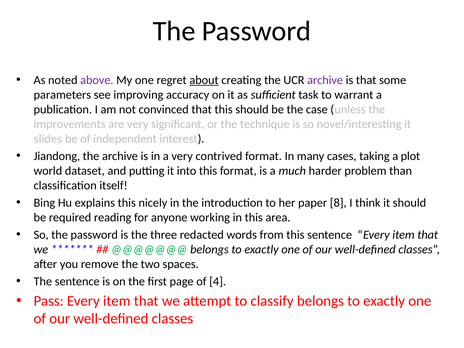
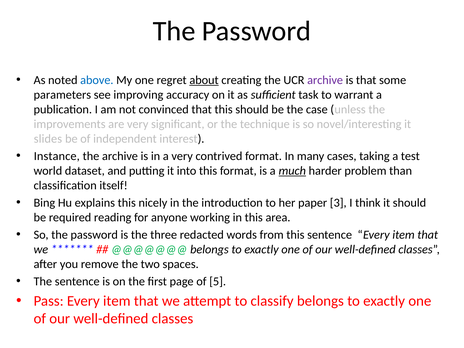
above colour: purple -> blue
Jiandong: Jiandong -> Instance
plot: plot -> test
much underline: none -> present
8: 8 -> 3
4: 4 -> 5
